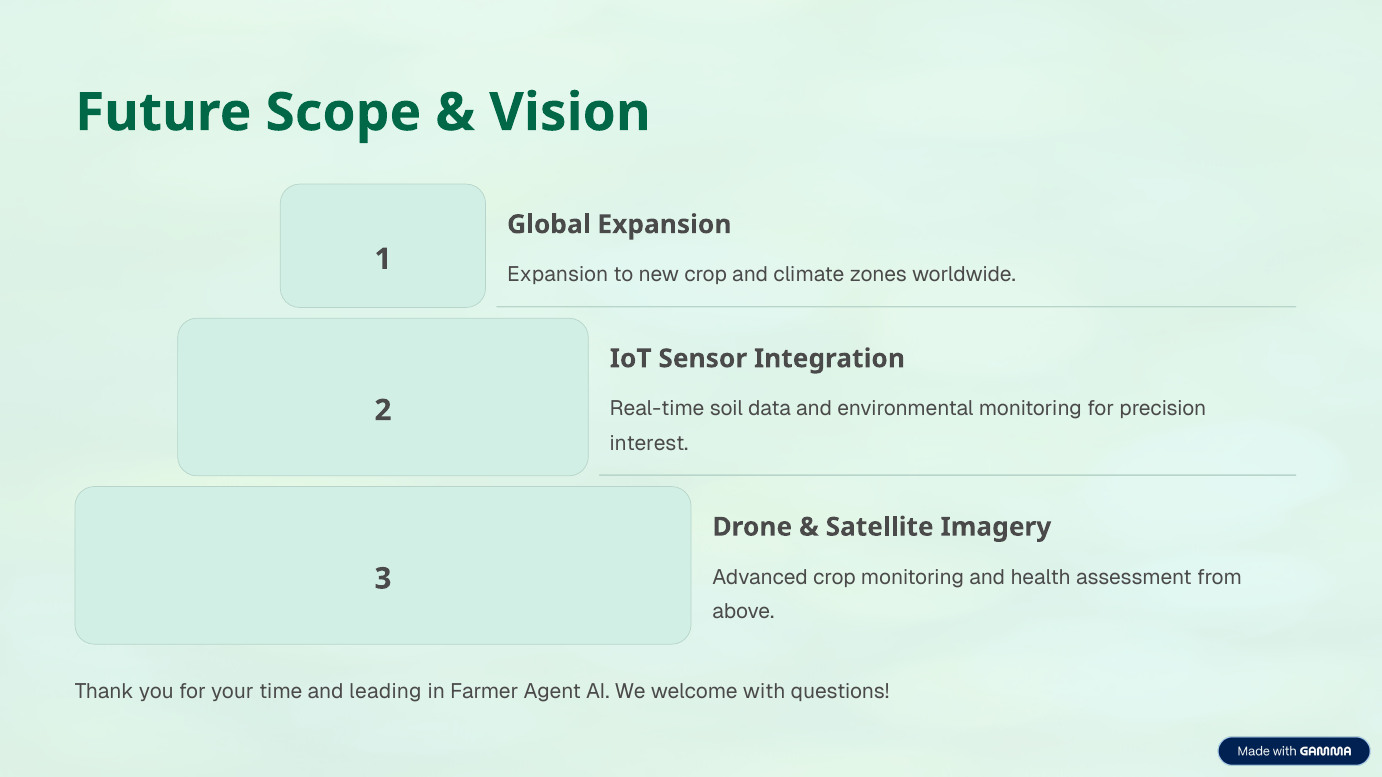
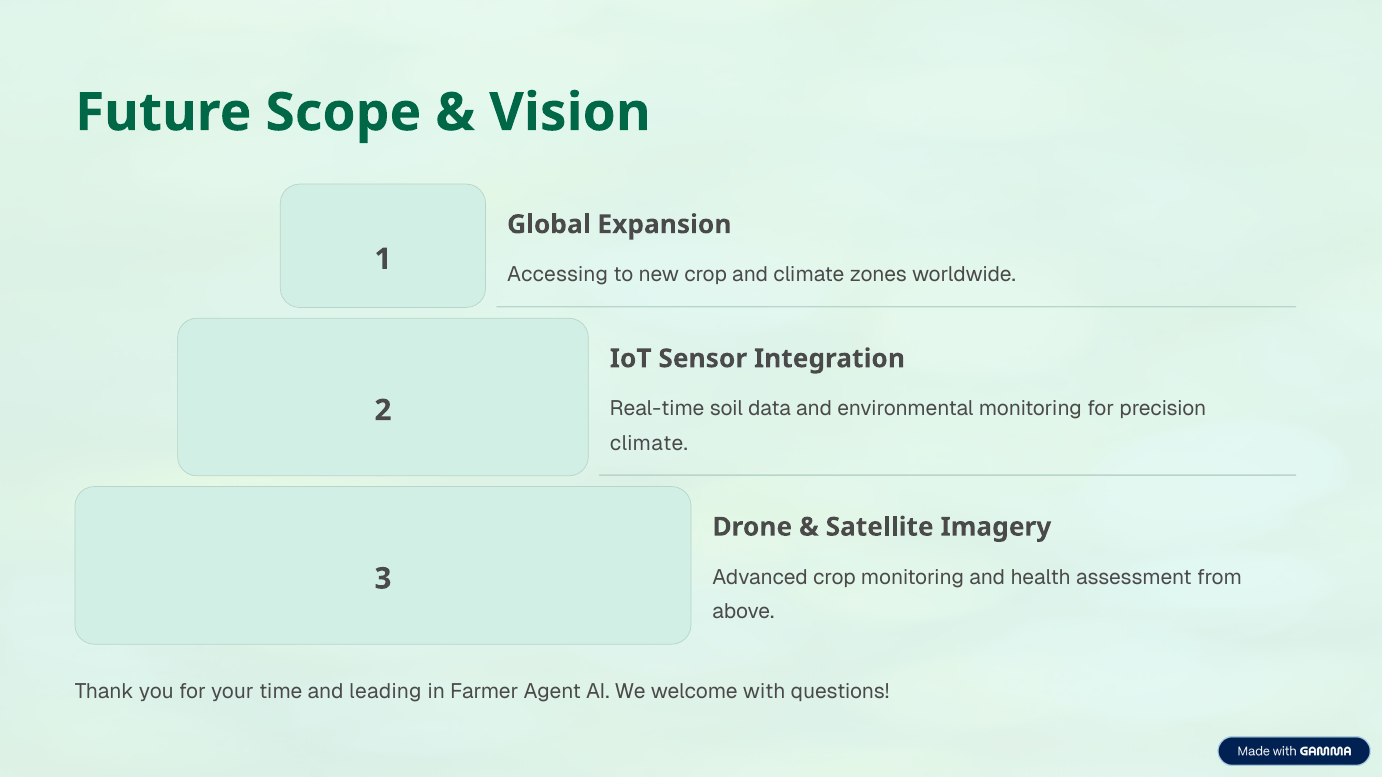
Expansion at (558, 275): Expansion -> Accessing
interest at (649, 443): interest -> climate
